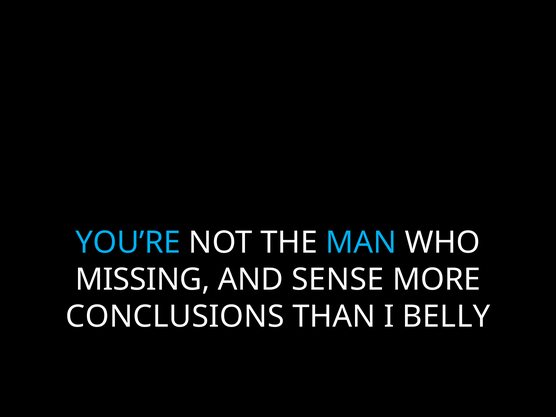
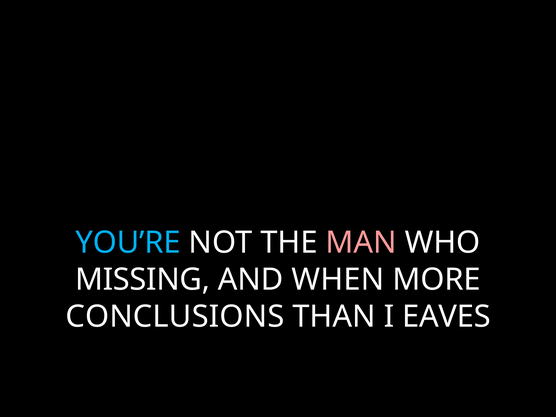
MAN colour: light blue -> pink
SENSE: SENSE -> WHEN
BELLY: BELLY -> EAVES
